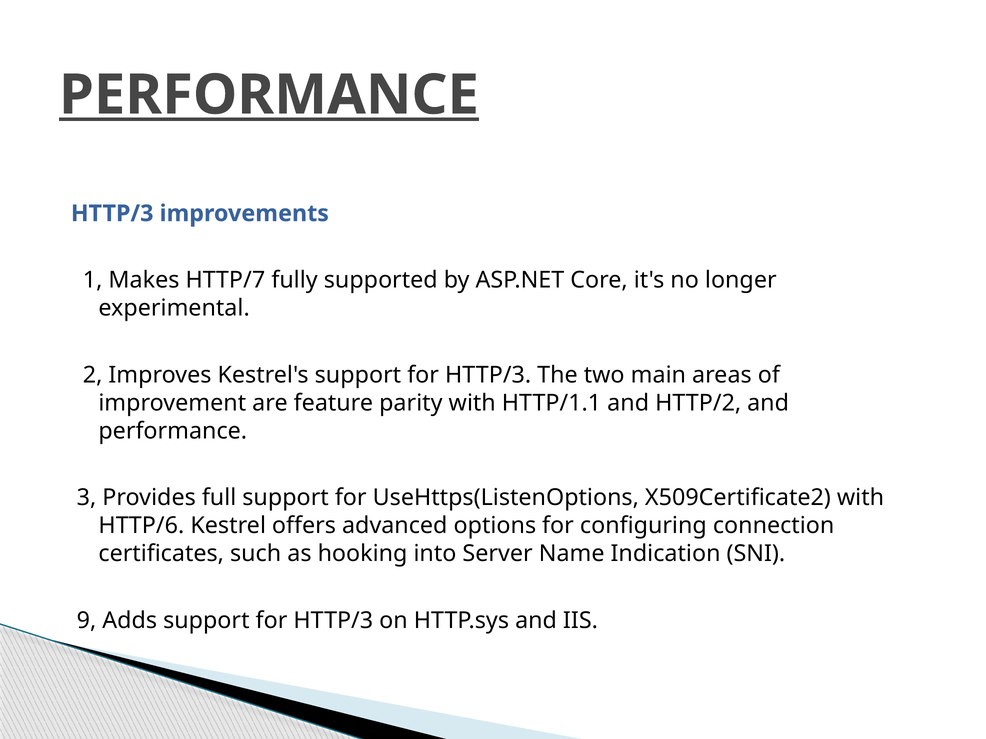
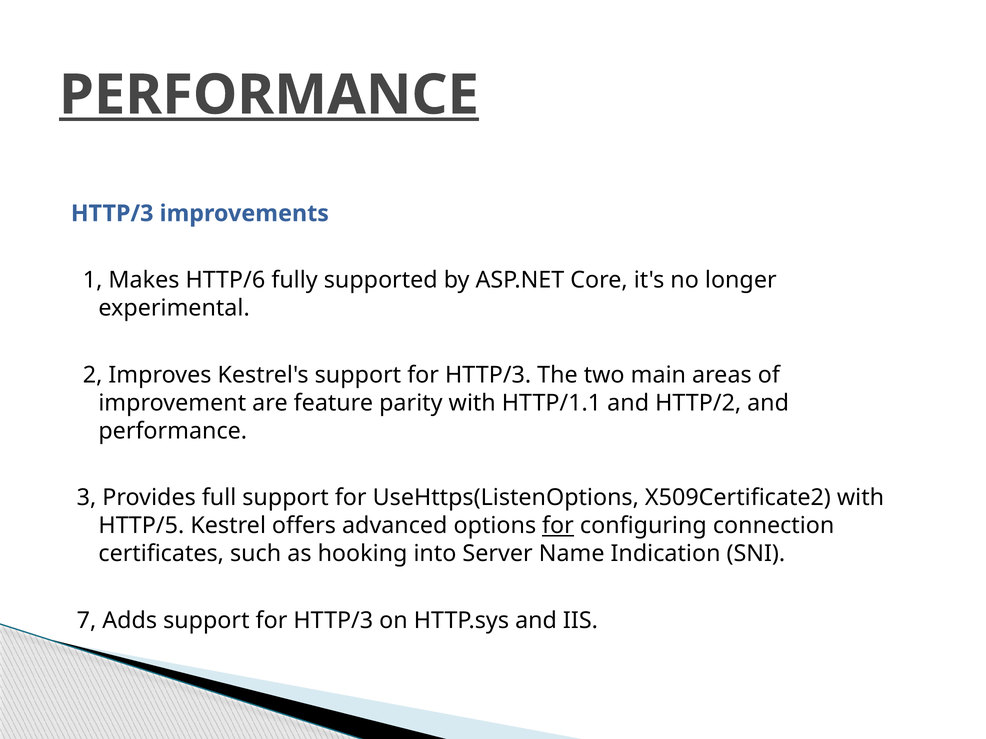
HTTP/7: HTTP/7 -> HTTP/6
HTTP/6: HTTP/6 -> HTTP/5
for at (558, 526) underline: none -> present
9: 9 -> 7
